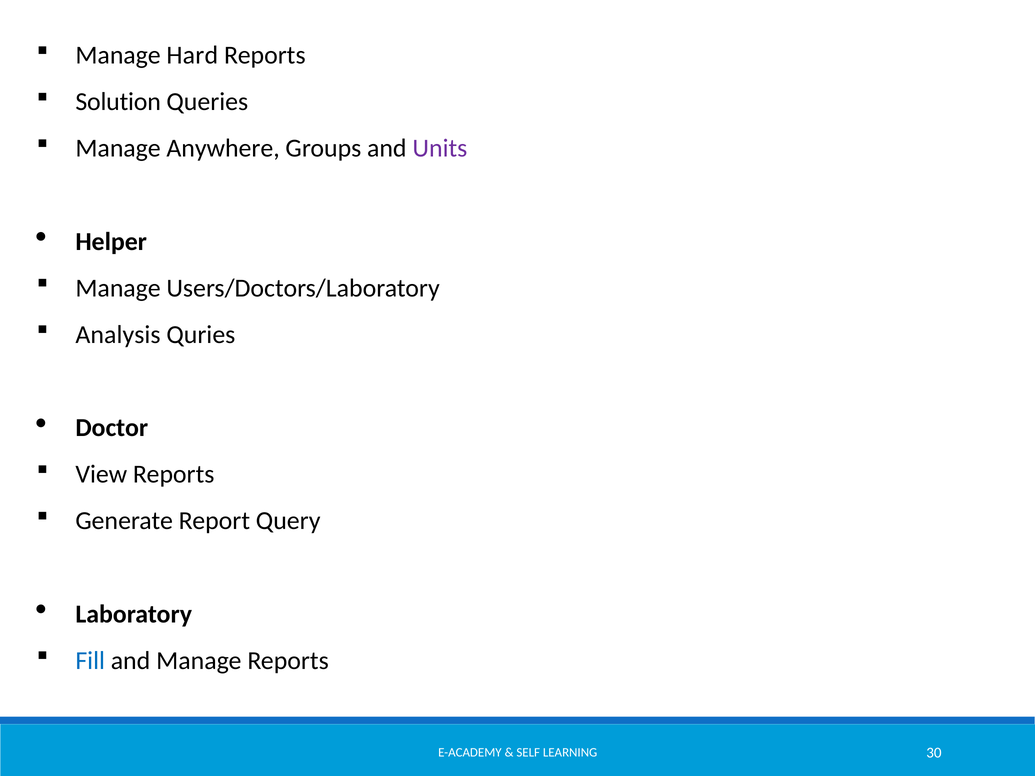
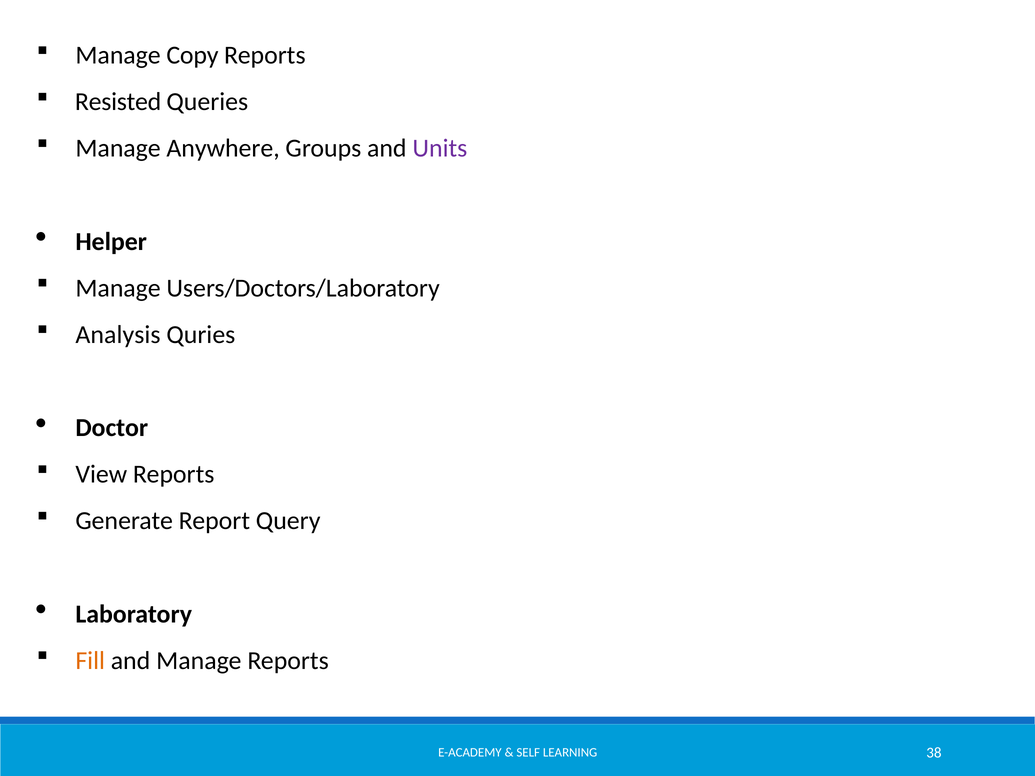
Hard: Hard -> Copy
Solution: Solution -> Resisted
Fill colour: blue -> orange
30: 30 -> 38
